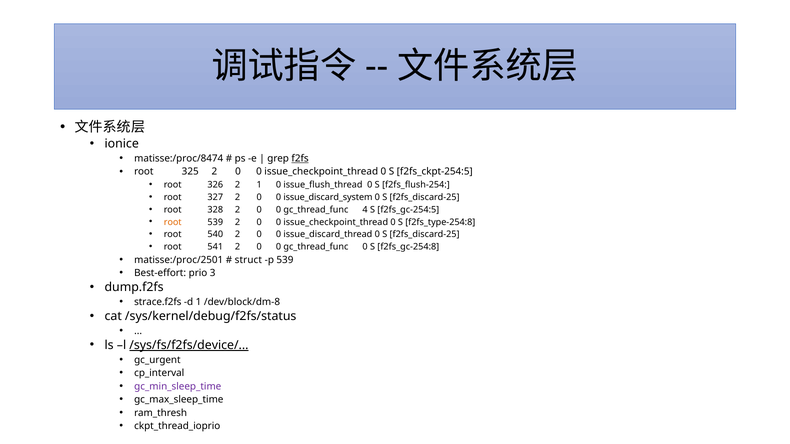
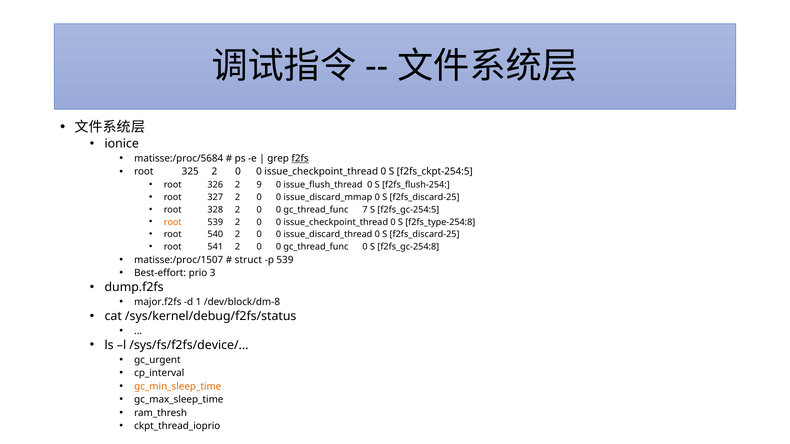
matisse:/proc/8474: matisse:/proc/8474 -> matisse:/proc/5684
2 1: 1 -> 9
issue_discard_system: issue_discard_system -> issue_discard_mmap
4: 4 -> 7
matisse:/proc/2501: matisse:/proc/2501 -> matisse:/proc/1507
strace.f2fs: strace.f2fs -> major.f2fs
/sys/fs/f2fs/device/ underline: present -> none
gc_min_sleep_time colour: purple -> orange
